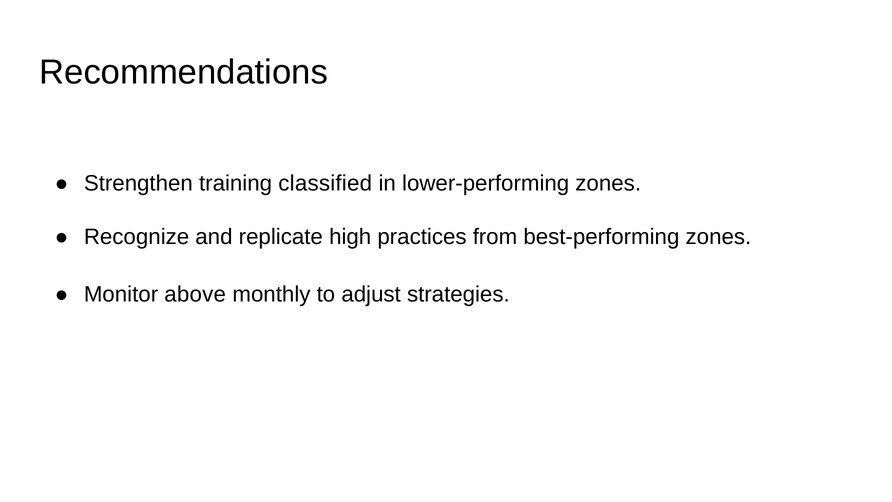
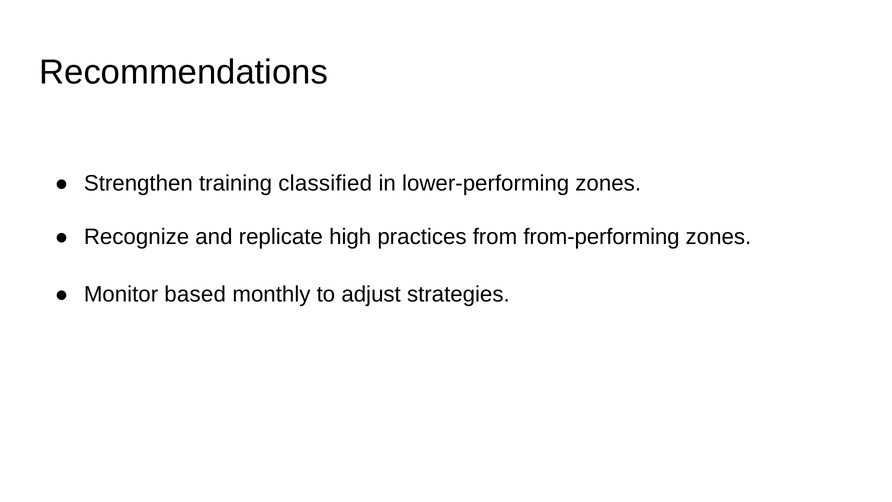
best-performing: best-performing -> from-performing
above: above -> based
